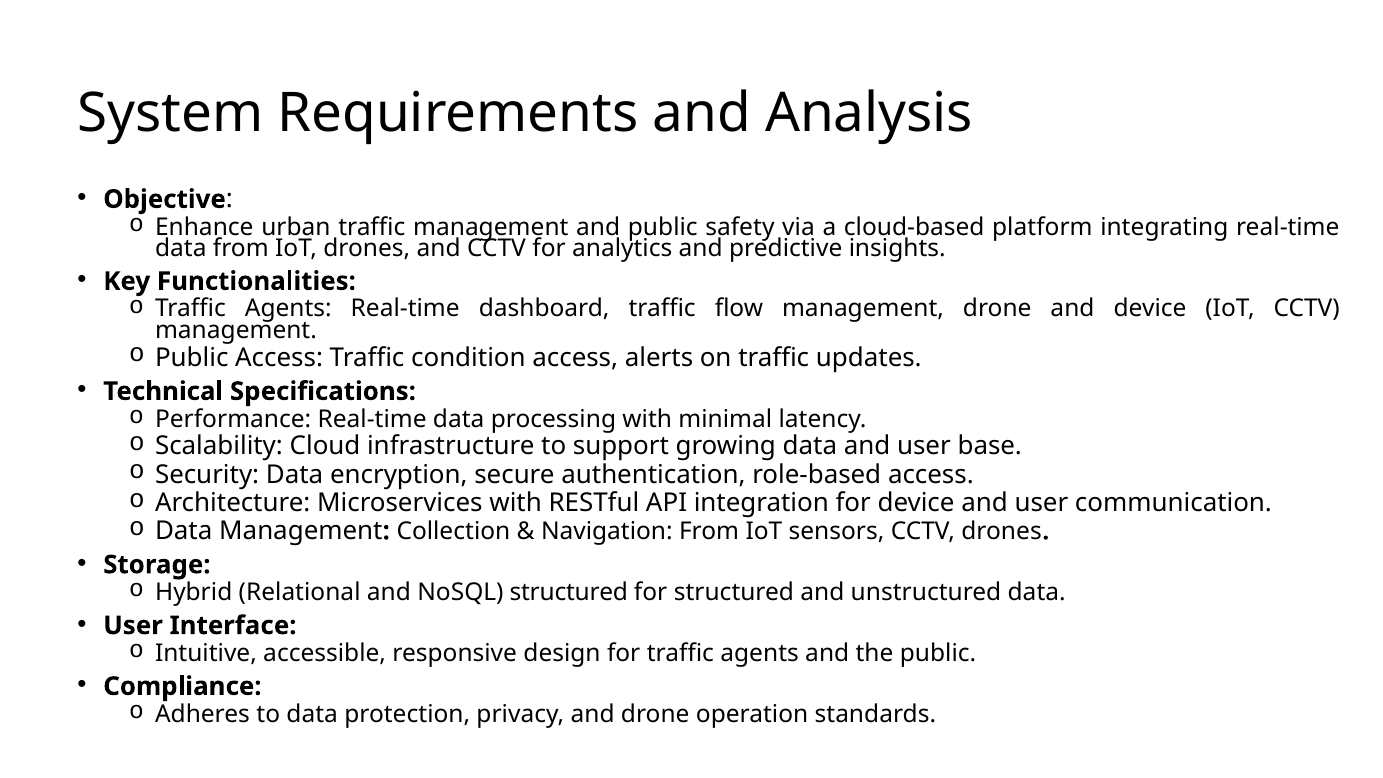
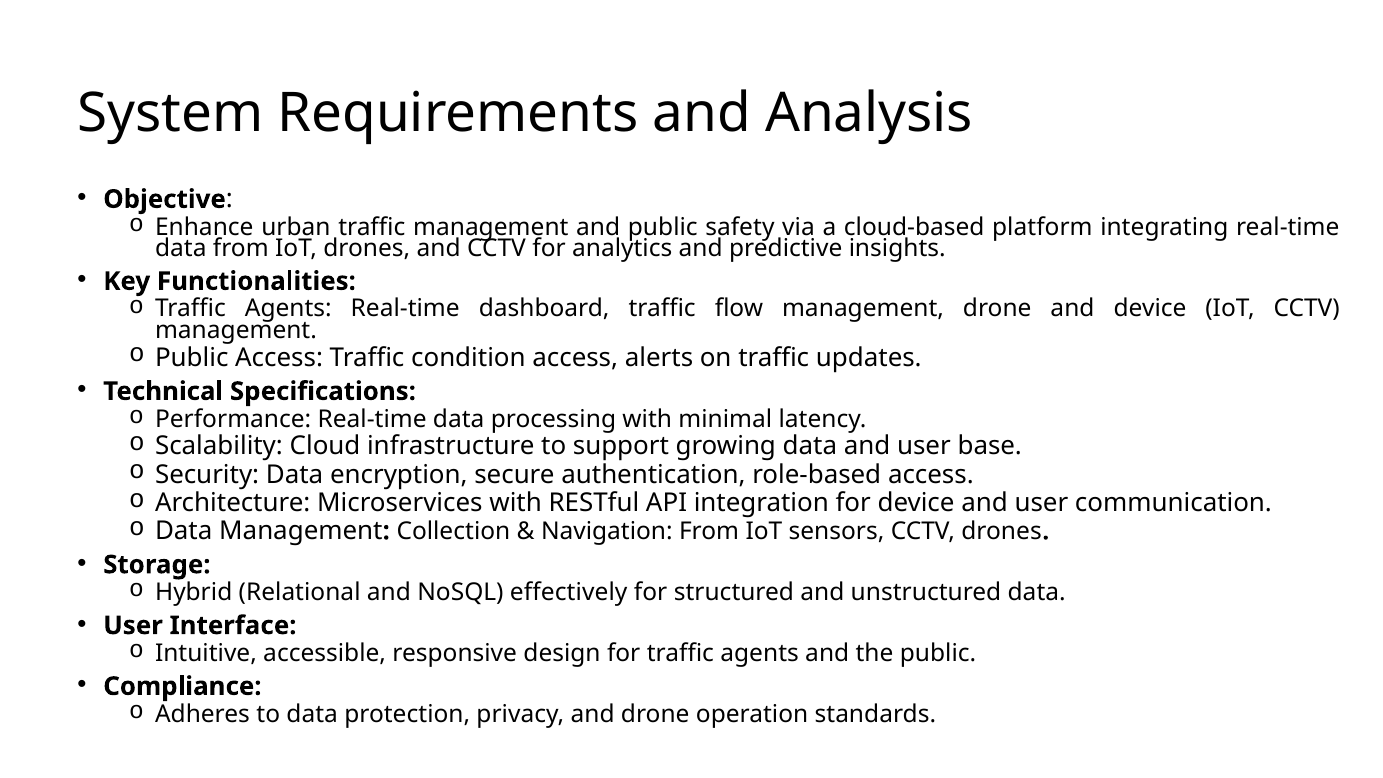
NoSQL structured: structured -> effectively
